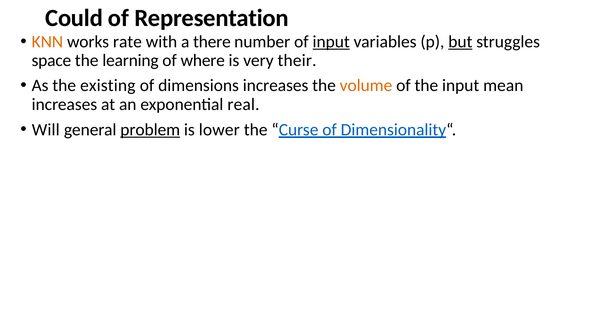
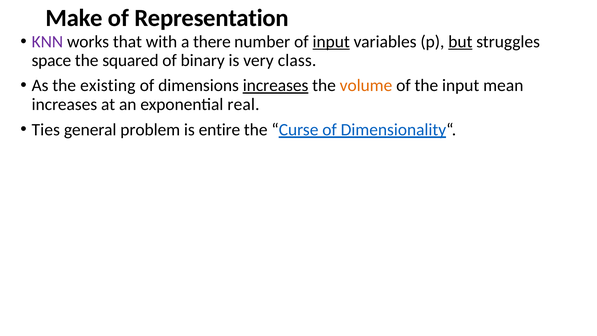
Could: Could -> Make
KNN colour: orange -> purple
rate: rate -> that
learning: learning -> squared
where: where -> binary
their: their -> class
increases at (276, 85) underline: none -> present
Will: Will -> Ties
problem underline: present -> none
lower: lower -> entire
